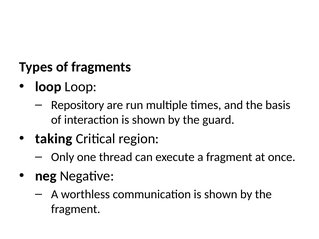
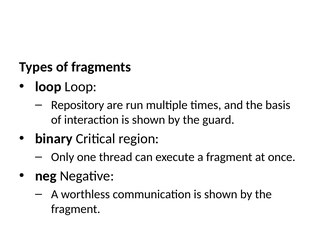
taking: taking -> binary
